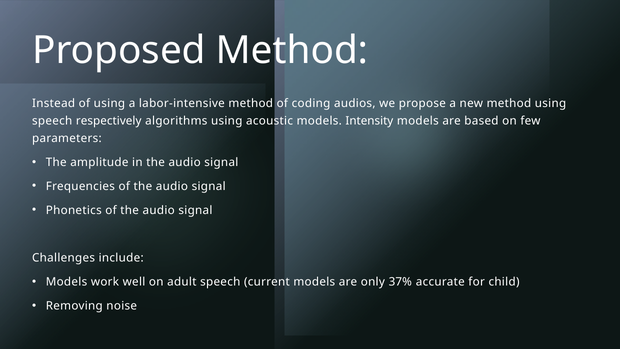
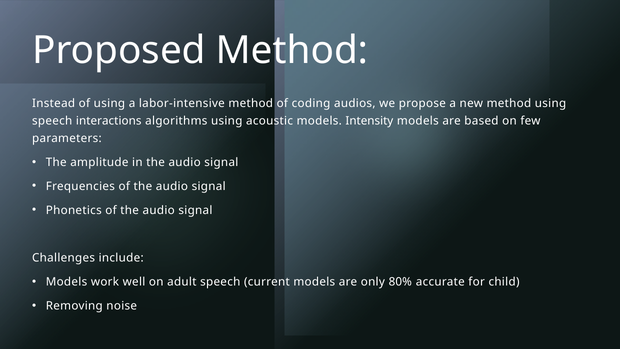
respectively: respectively -> interactions
37%: 37% -> 80%
